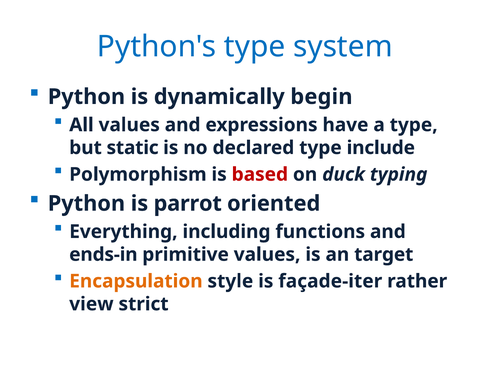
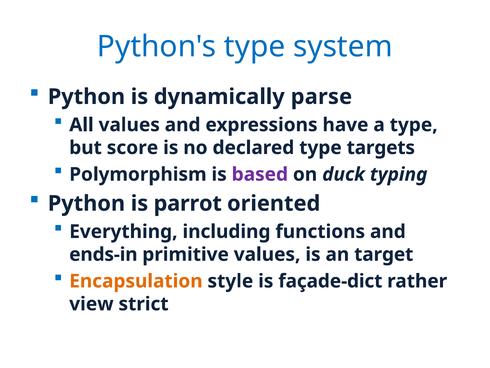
begin: begin -> parse
static: static -> score
include: include -> targets
based colour: red -> purple
façade-iter: façade-iter -> façade-dict
